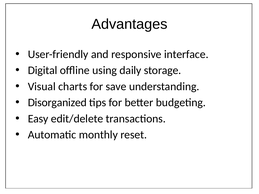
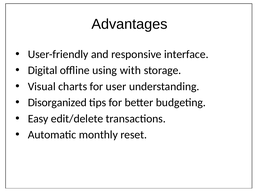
daily: daily -> with
save: save -> user
